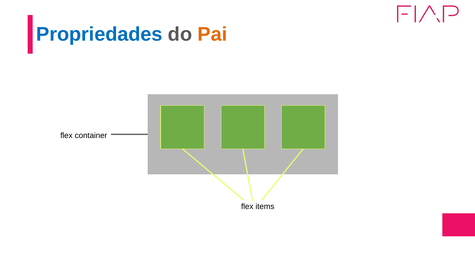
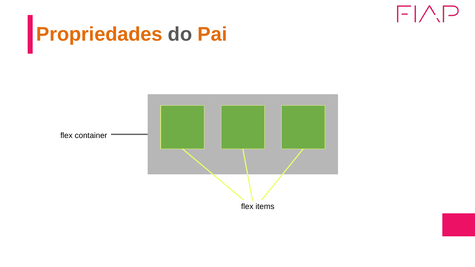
Propriedades colour: blue -> orange
